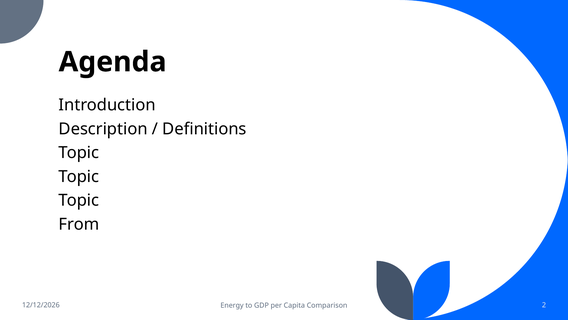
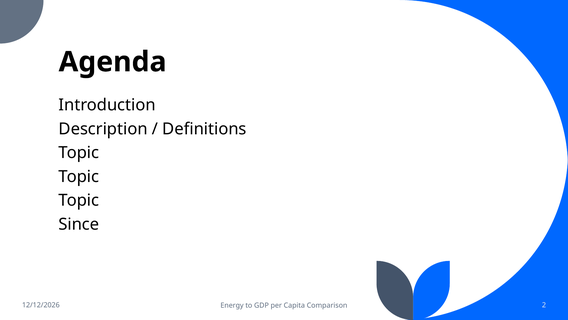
From: From -> Since
